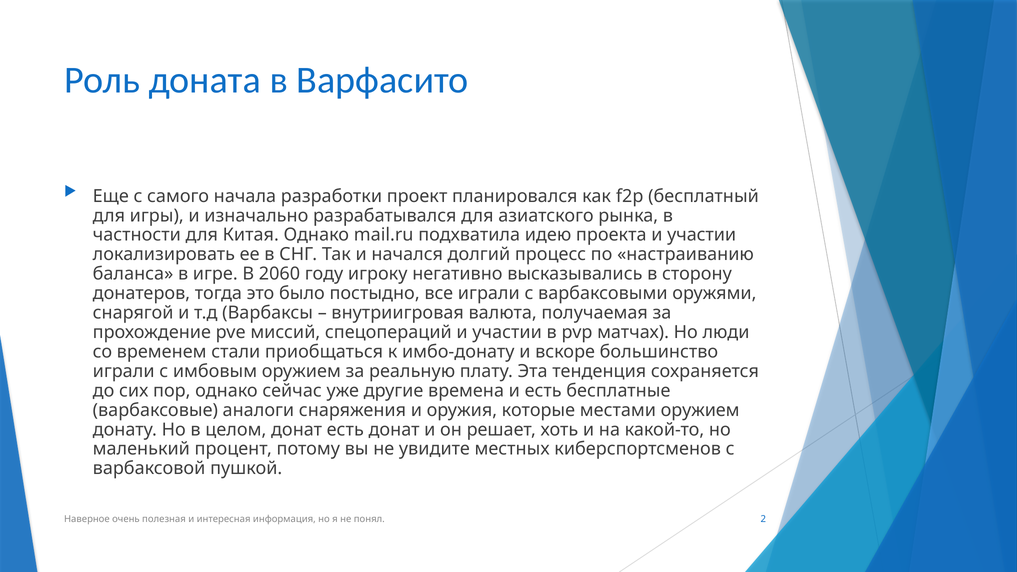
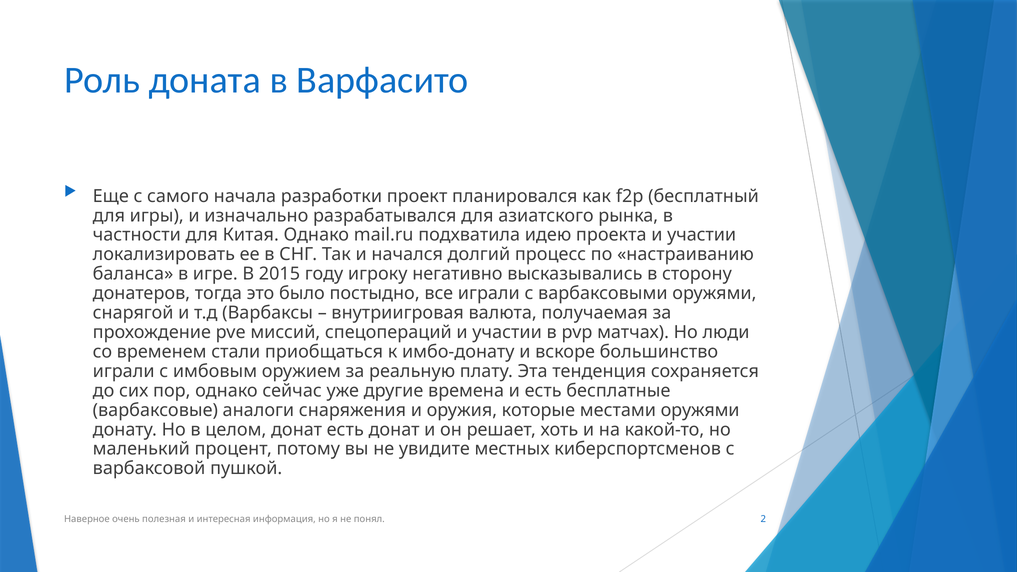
2060: 2060 -> 2015
местами оружием: оружием -> оружями
